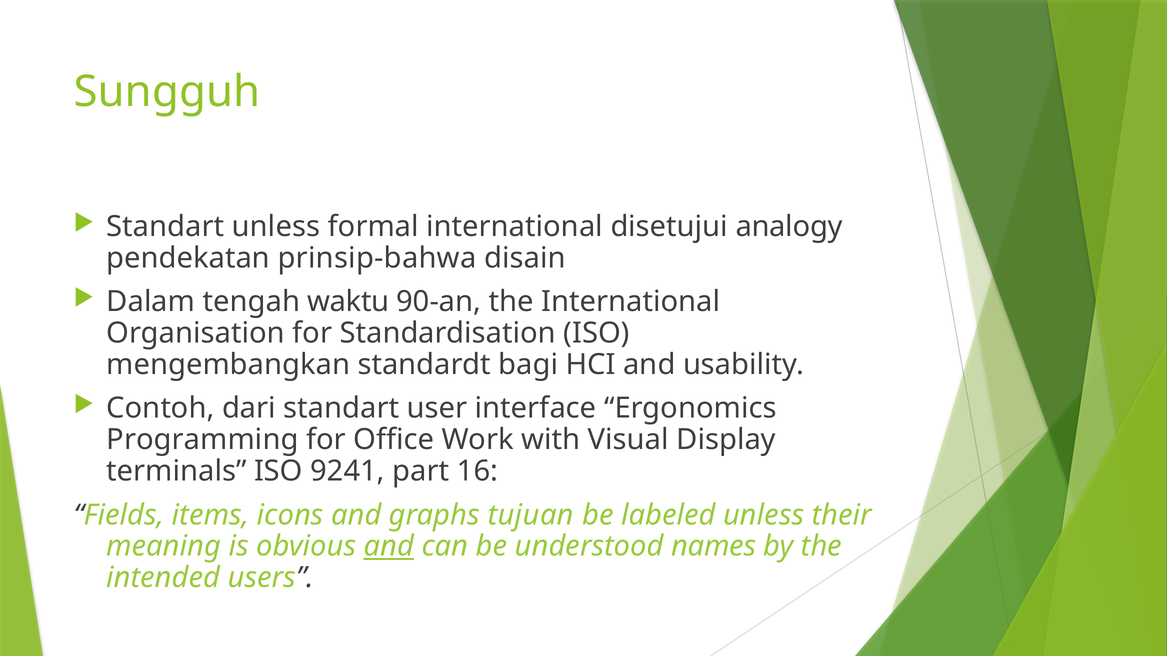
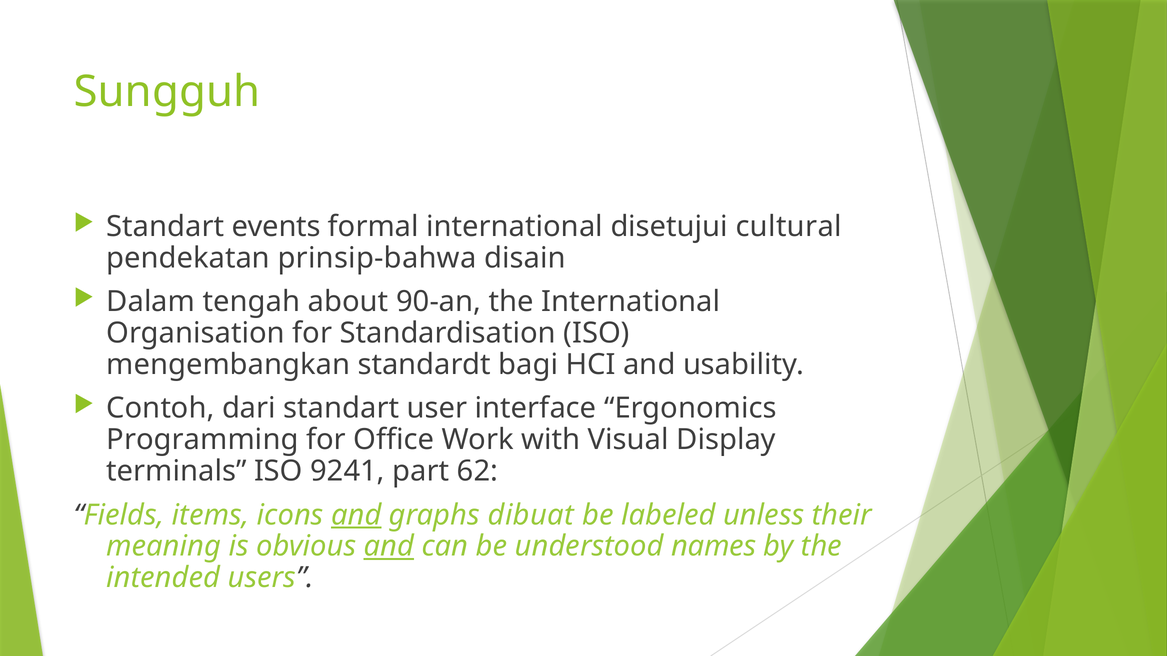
Standart unless: unless -> events
analogy: analogy -> cultural
waktu: waktu -> about
16: 16 -> 62
and at (356, 515) underline: none -> present
tujuan: tujuan -> dibuat
